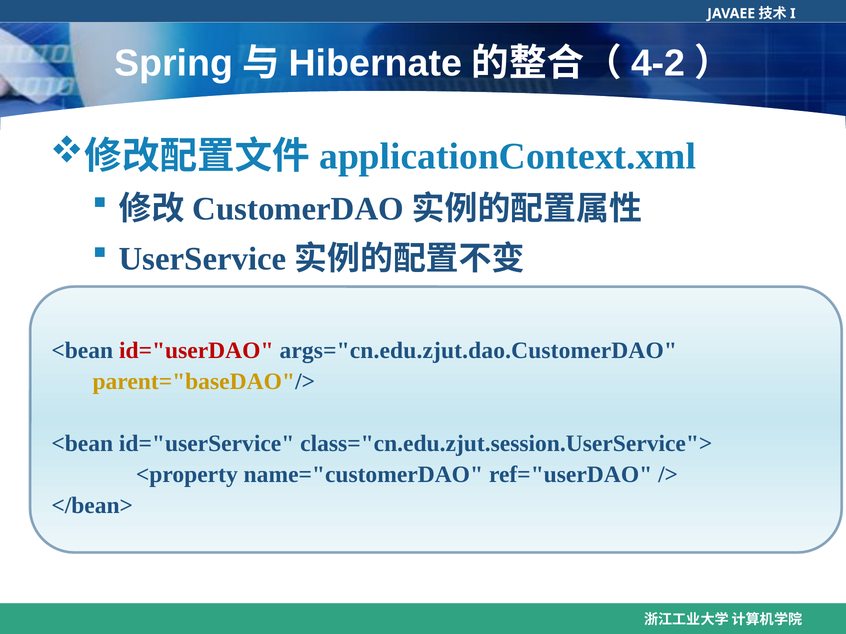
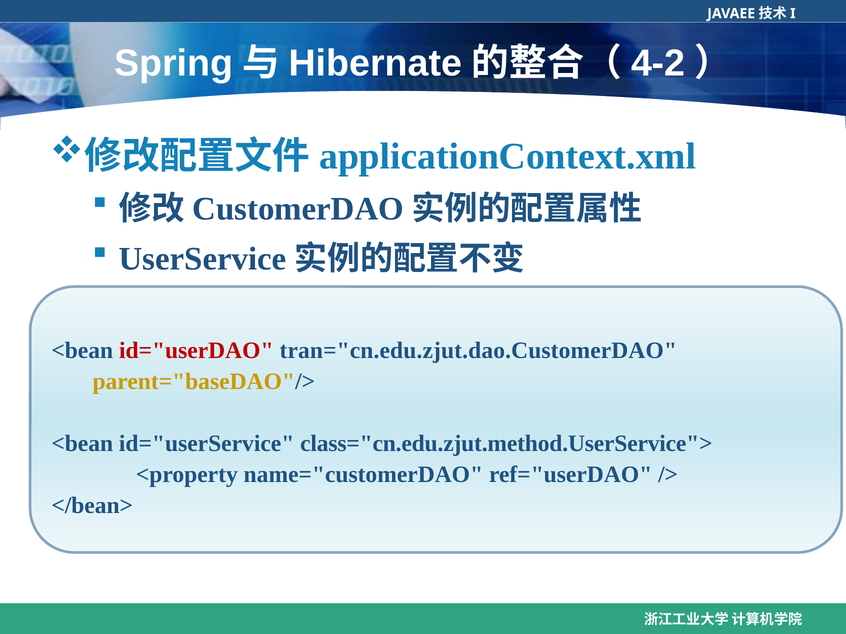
args="cn.edu.zjut.dao.CustomerDAO: args="cn.edu.zjut.dao.CustomerDAO -> tran="cn.edu.zjut.dao.CustomerDAO
class="cn.edu.zjut.session.UserService">: class="cn.edu.zjut.session.UserService"> -> class="cn.edu.zjut.method.UserService">
